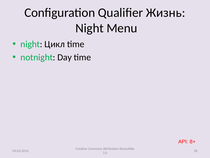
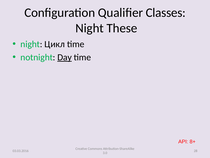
Жизнь: Жизнь -> Classes
Menu: Menu -> These
Day underline: none -> present
